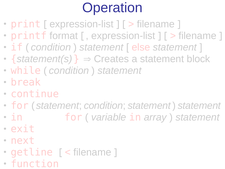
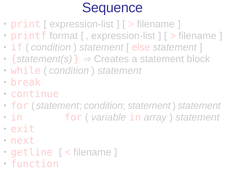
Operation: Operation -> Sequence
